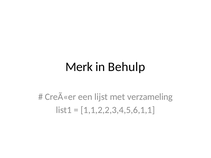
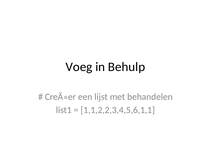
Merk: Merk -> Voeg
verzameling: verzameling -> behandelen
